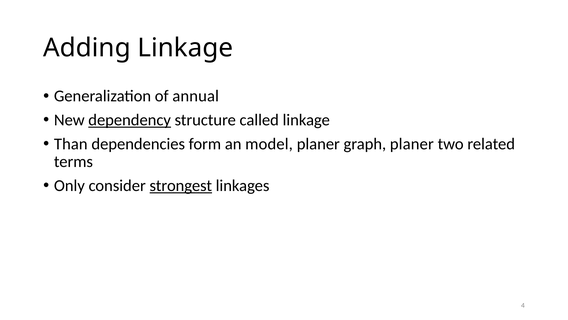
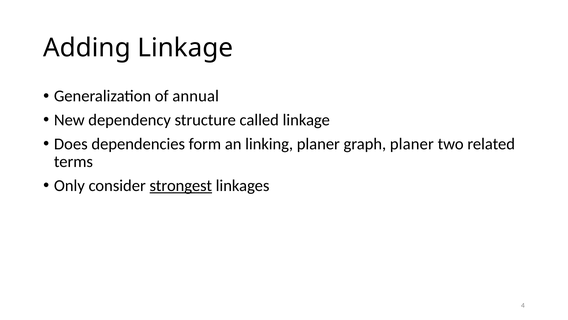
dependency underline: present -> none
Than: Than -> Does
model: model -> linking
